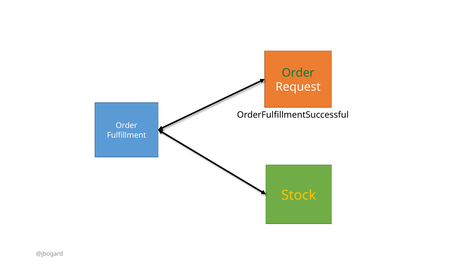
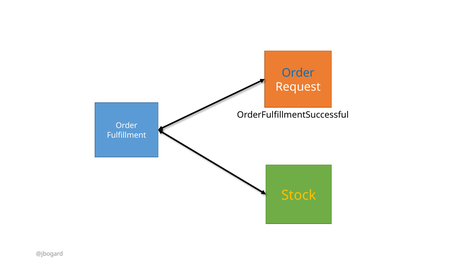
Order at (298, 73) colour: green -> blue
